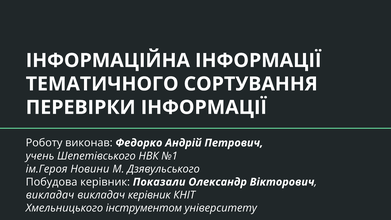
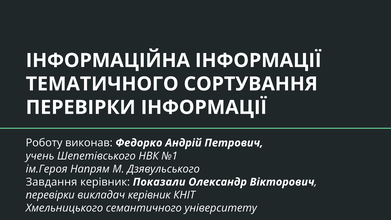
Новини: Новини -> Напрям
Побудова: Побудова -> Завдання
викладач at (50, 195): викладач -> перевірки
інструментом: інструментом -> семантичного
